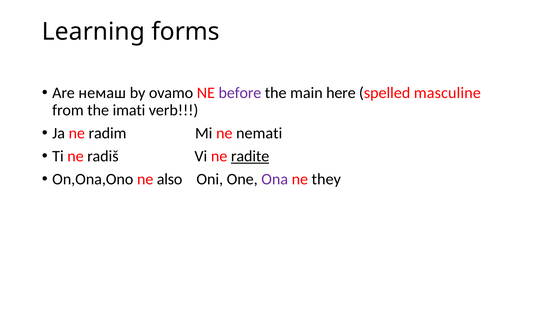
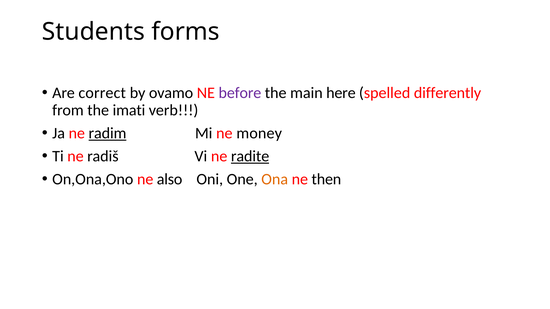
Learning: Learning -> Students
немаш: немаш -> correct
masculine: masculine -> differently
radim underline: none -> present
nemati: nemati -> money
Ona colour: purple -> orange
they: they -> then
